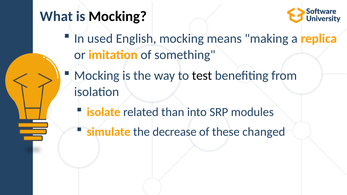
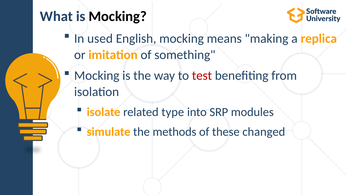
test colour: black -> red
than: than -> type
decrease: decrease -> methods
